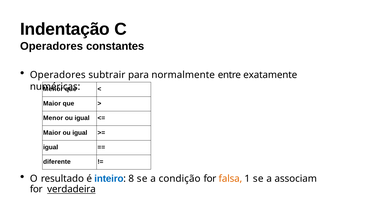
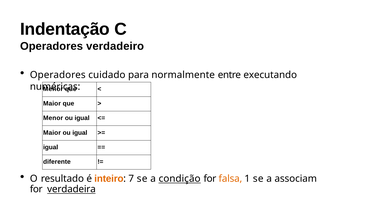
constantes: constantes -> verdadeiro
subtrair: subtrair -> cuidado
exatamente: exatamente -> executando
inteiro colour: blue -> orange
8: 8 -> 7
condição underline: none -> present
